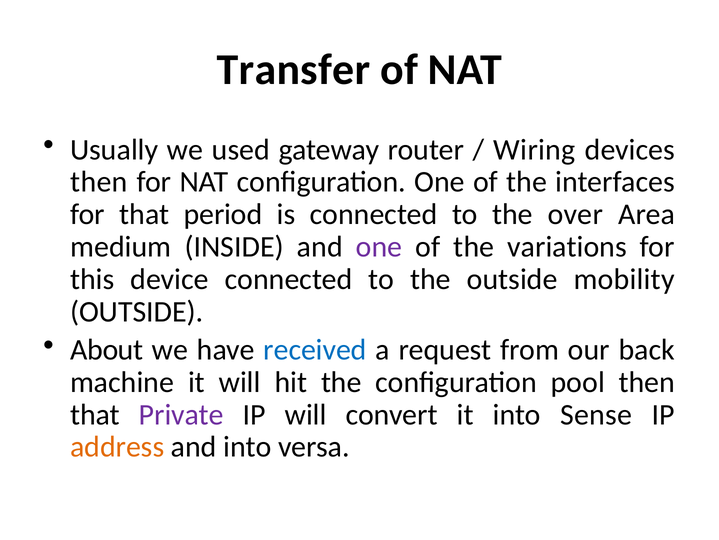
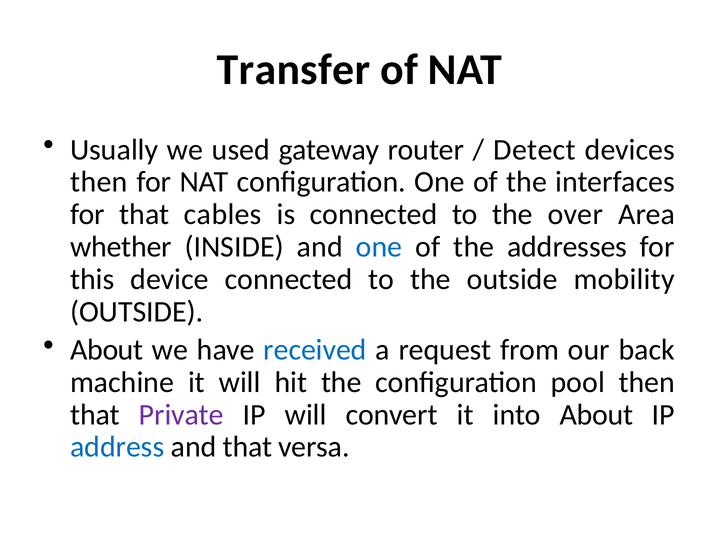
Wiring: Wiring -> Detect
period: period -> cables
medium: medium -> whether
one at (379, 247) colour: purple -> blue
variations: variations -> addresses
into Sense: Sense -> About
address colour: orange -> blue
and into: into -> that
